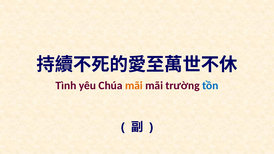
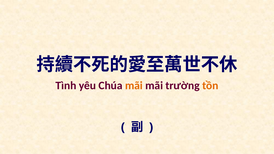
tồn colour: blue -> orange
